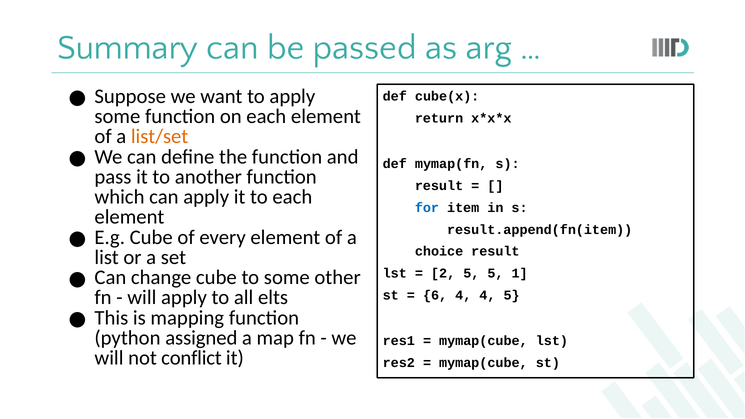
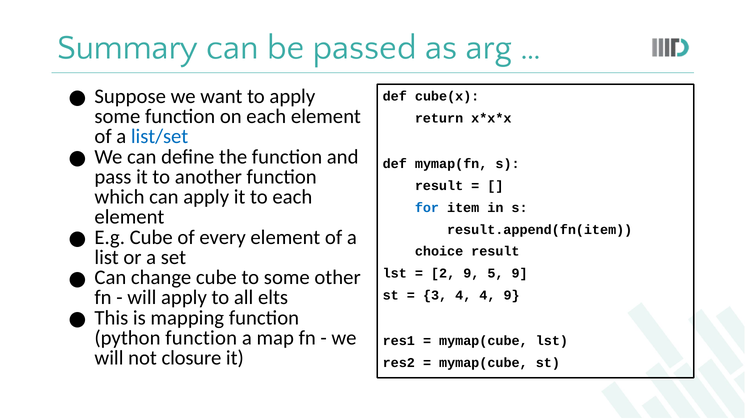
list/set colour: orange -> blue
2 5: 5 -> 9
5 1: 1 -> 9
6: 6 -> 3
4 5: 5 -> 9
python assigned: assigned -> function
conflict: conflict -> closure
